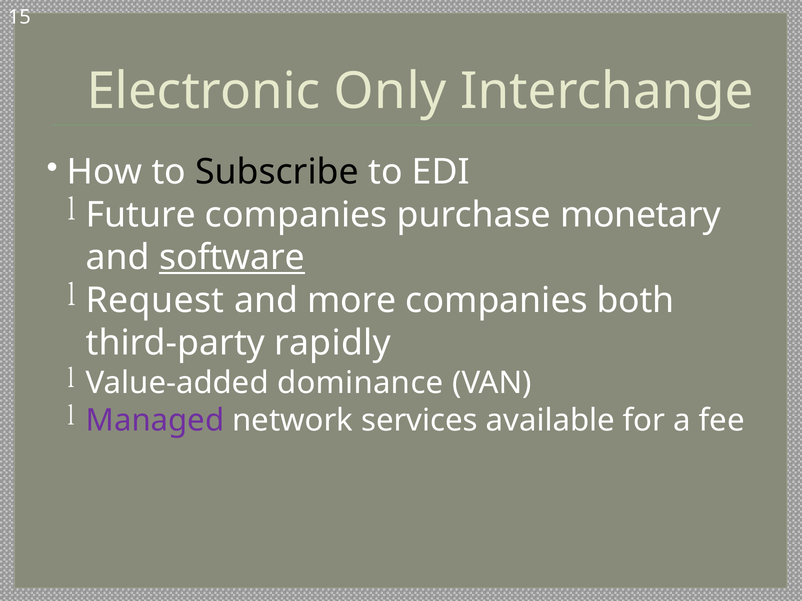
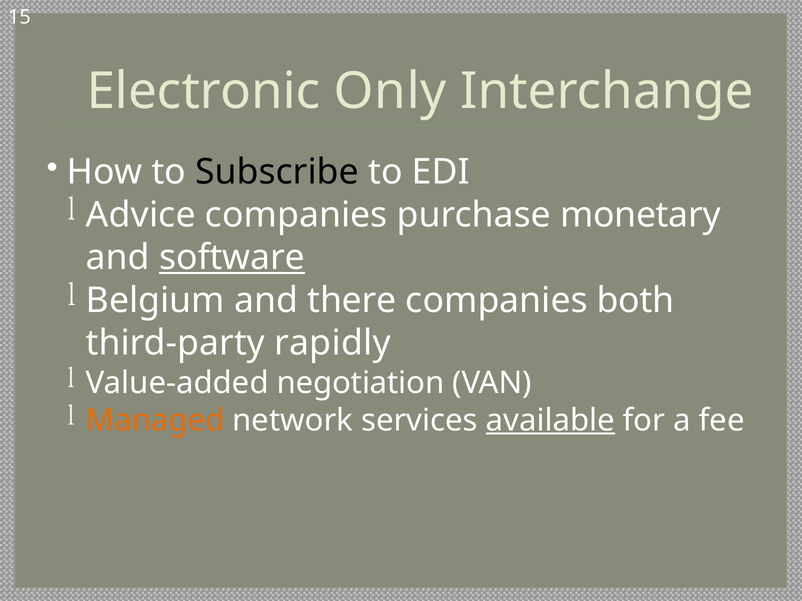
Future: Future -> Advice
Request: Request -> Belgium
more: more -> there
dominance: dominance -> negotiation
Managed colour: purple -> orange
available underline: none -> present
